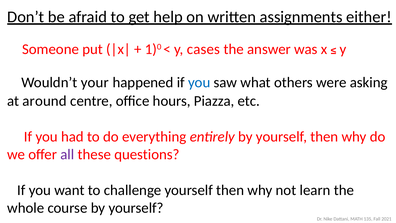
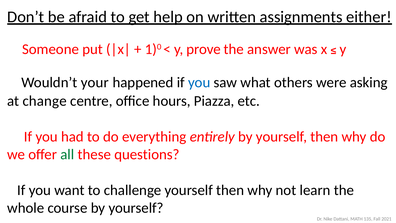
cases: cases -> prove
around: around -> change
all colour: purple -> green
